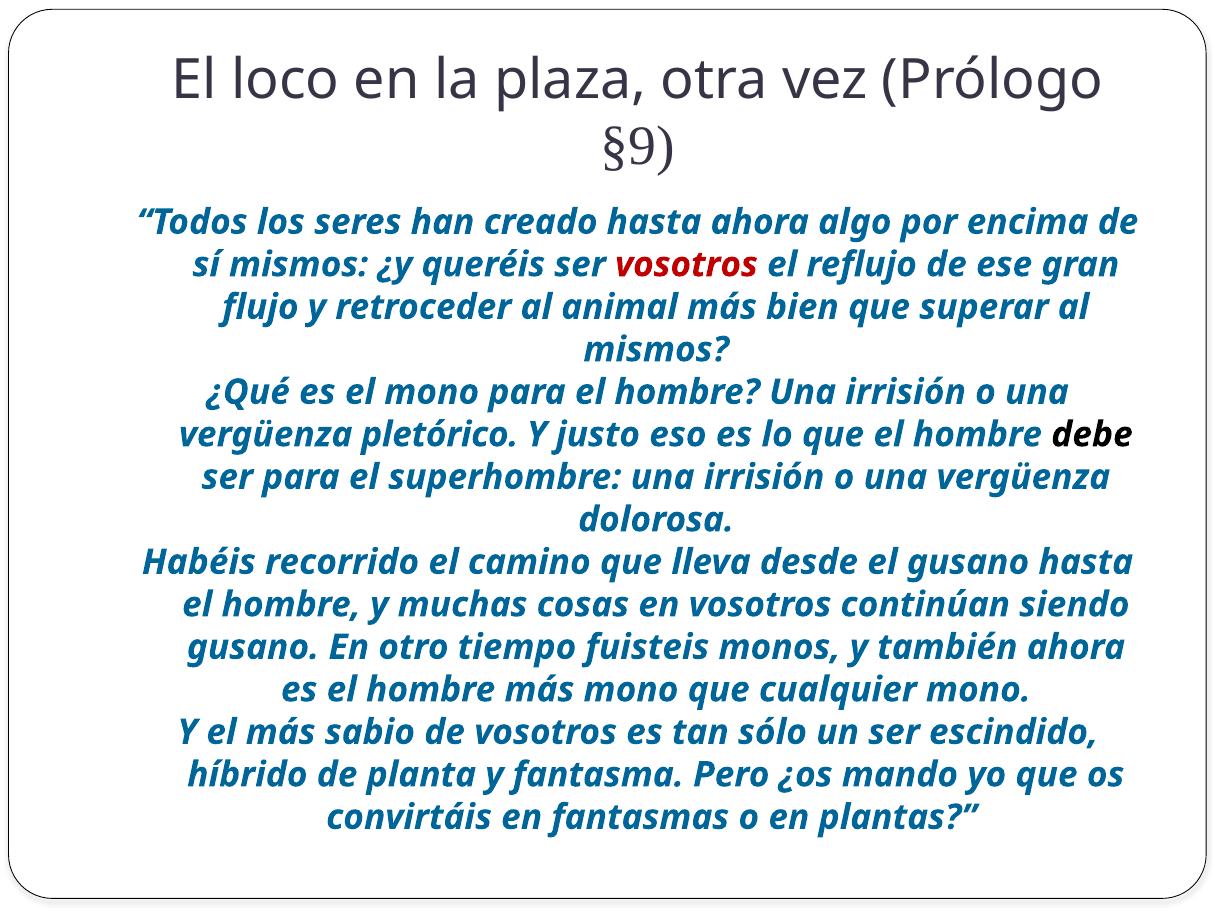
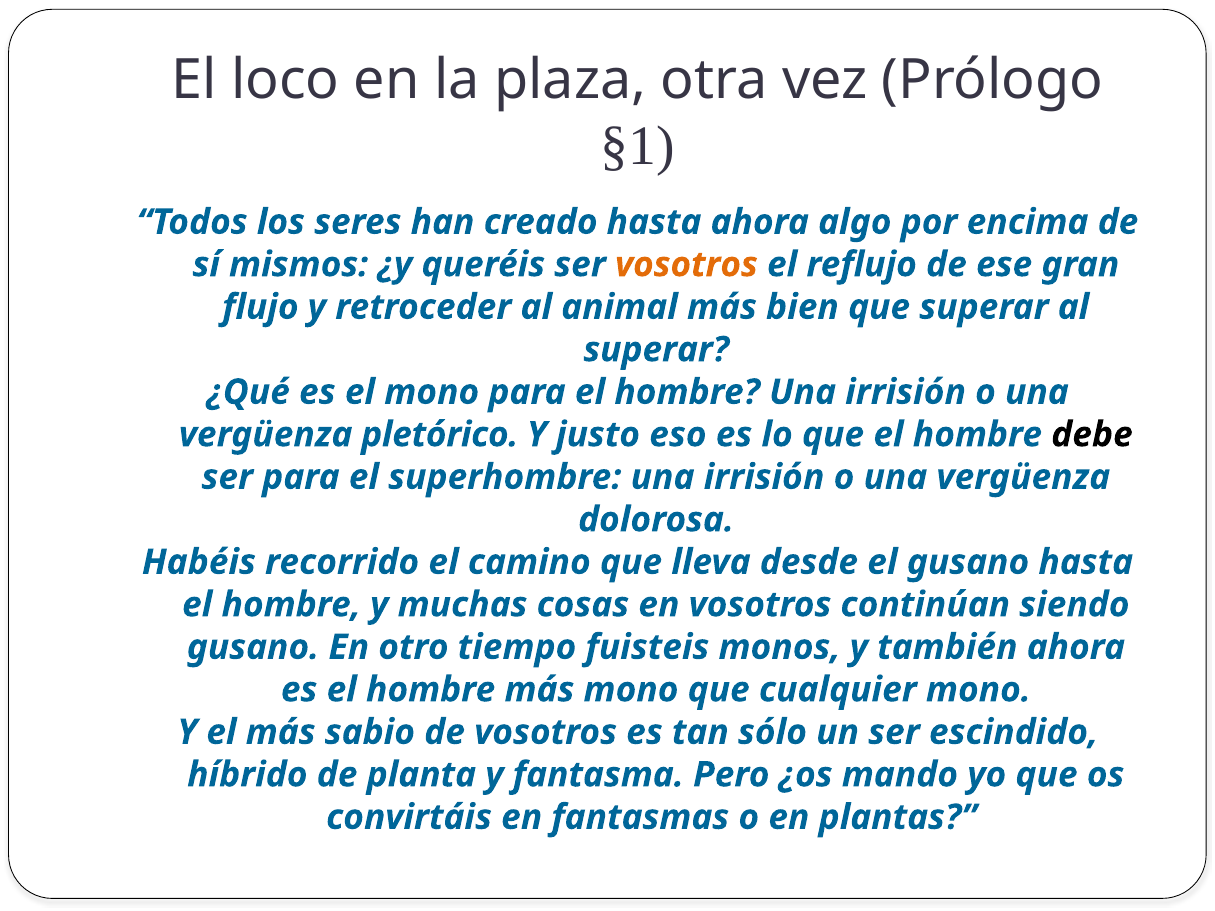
§9: §9 -> §1
vosotros at (686, 265) colour: red -> orange
mismos at (656, 350): mismos -> superar
